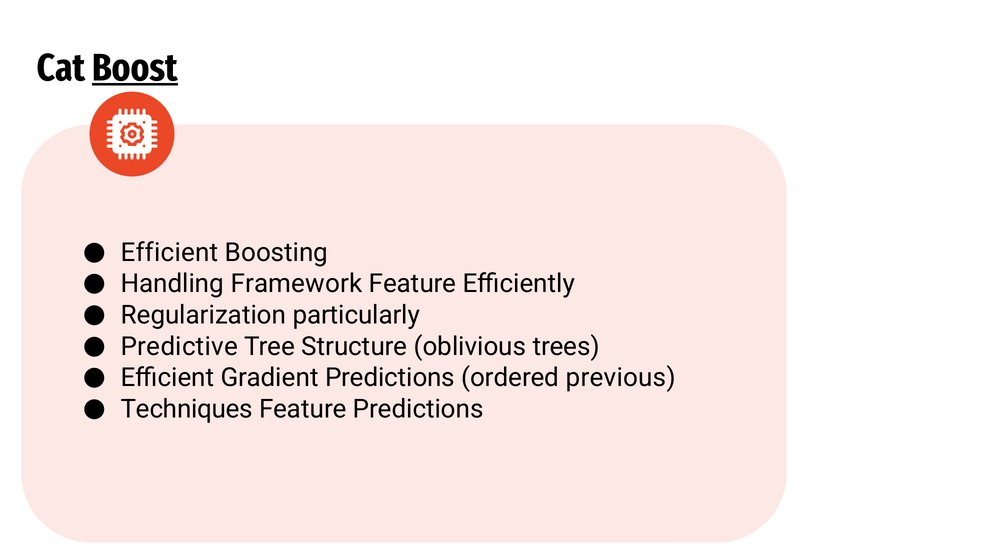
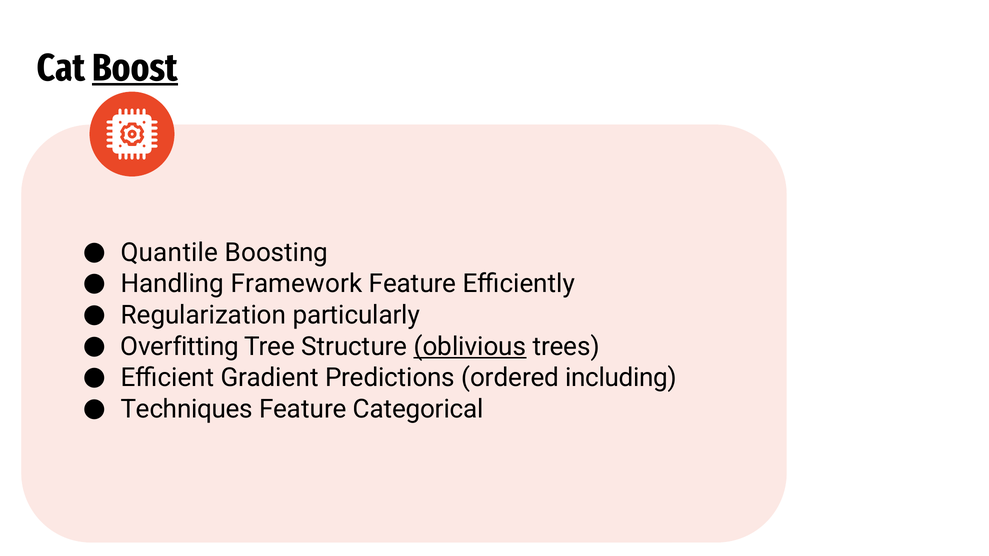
Efficient at (170, 253): Efficient -> Quantile
Predictive: Predictive -> Overfitting
oblivious underline: none -> present
previous: previous -> including
Feature Predictions: Predictions -> Categorical
